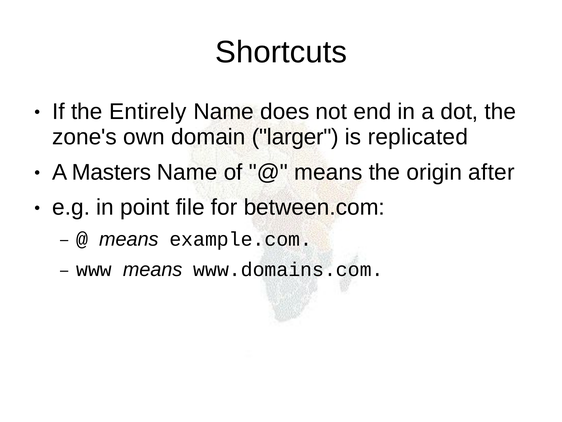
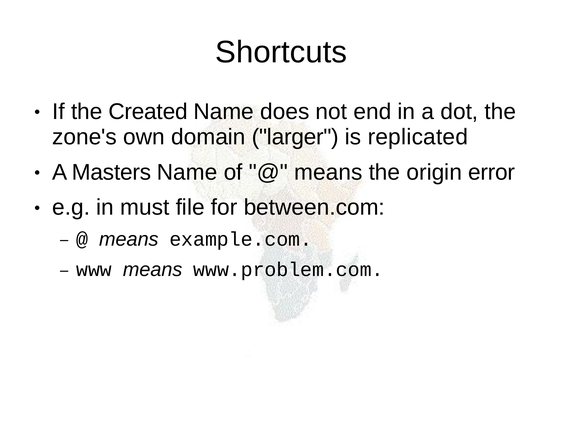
Entirely: Entirely -> Created
after: after -> error
point: point -> must
www.domains.com: www.domains.com -> www.problem.com
